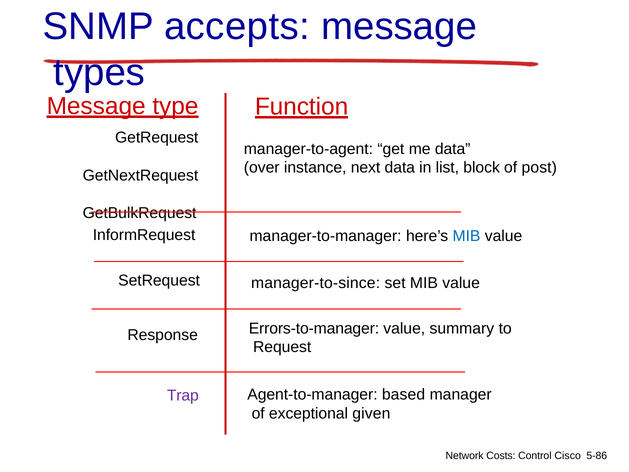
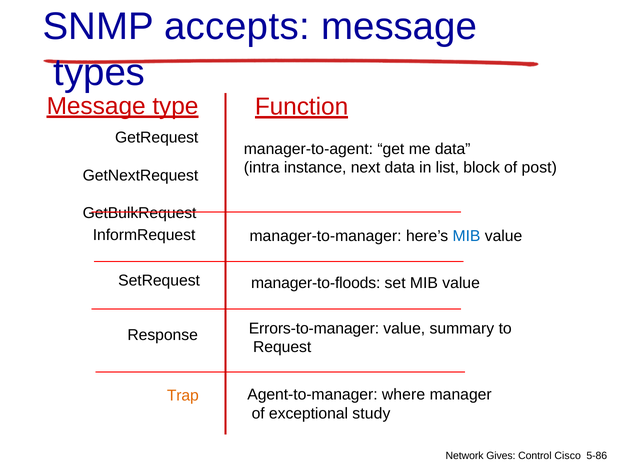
over: over -> intra
manager-to-since: manager-to-since -> manager-to-floods
Trap colour: purple -> orange
based: based -> where
given: given -> study
Costs: Costs -> Gives
